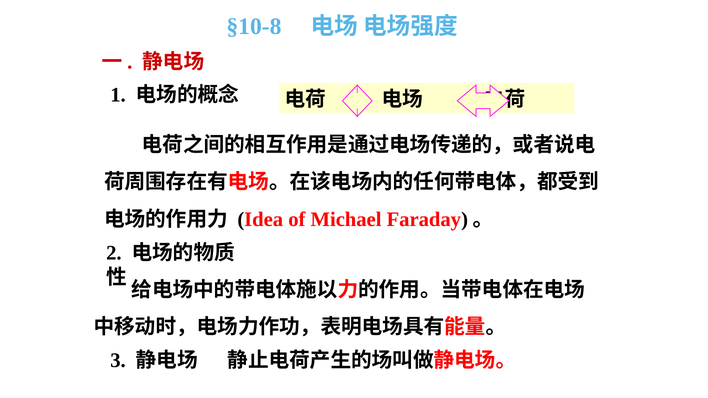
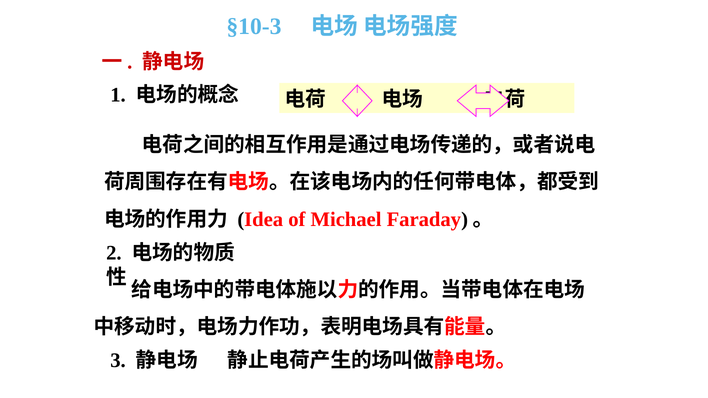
§10-8: §10-8 -> §10-3
